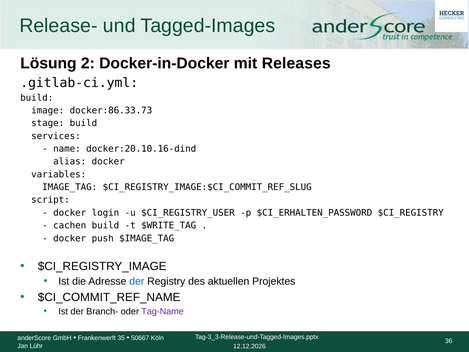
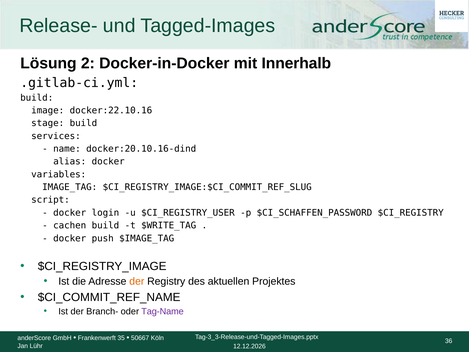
Releases: Releases -> Innerhalb
docker:86.33.73: docker:86.33.73 -> docker:22.10.16
$CI_ERHALTEN_PASSWORD: $CI_ERHALTEN_PASSWORD -> $CI_SCHAFFEN_PASSWORD
der at (137, 281) colour: blue -> orange
